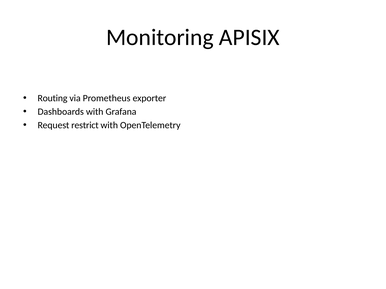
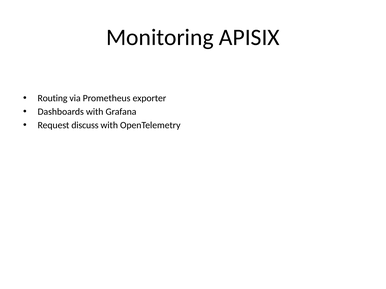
restrict: restrict -> discuss
